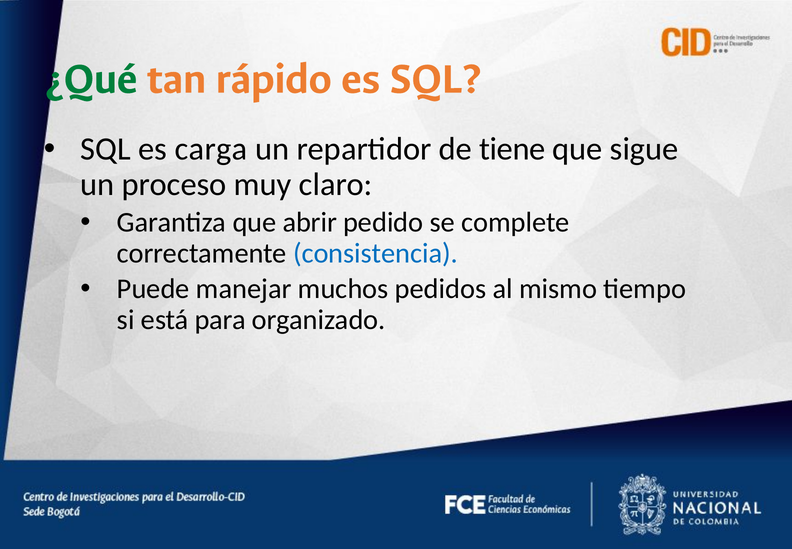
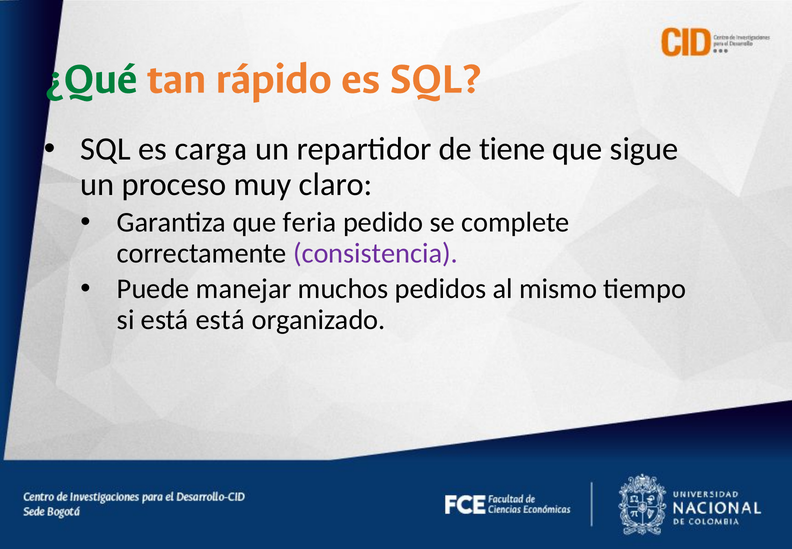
abrir: abrir -> feria
consistencia colour: blue -> purple
está para: para -> está
